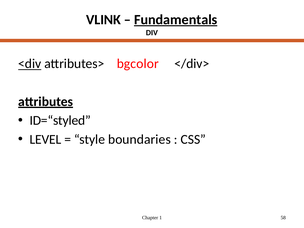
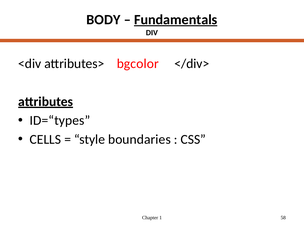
VLINK: VLINK -> BODY
<div underline: present -> none
ID=“styled: ID=“styled -> ID=“types
LEVEL: LEVEL -> CELLS
